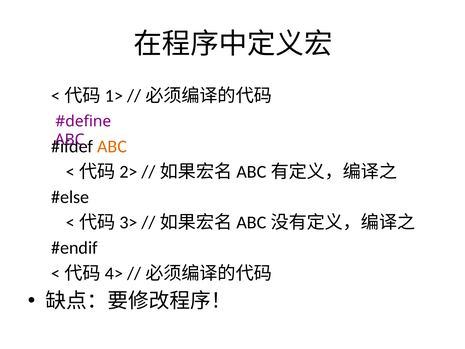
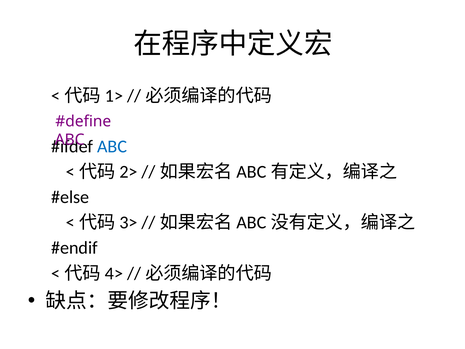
ABC at (112, 146) colour: orange -> blue
